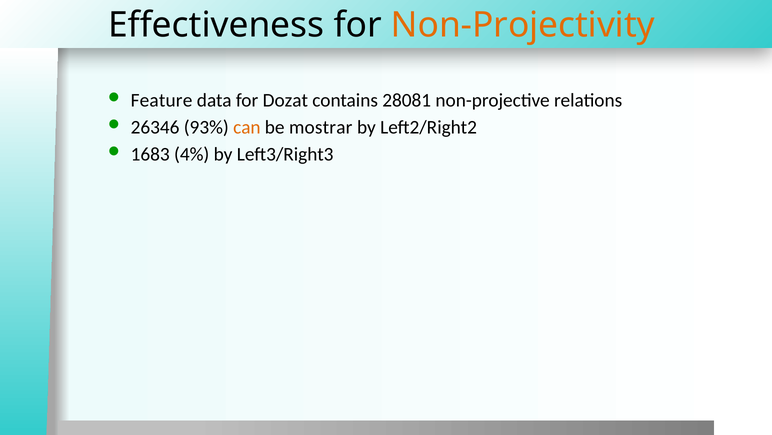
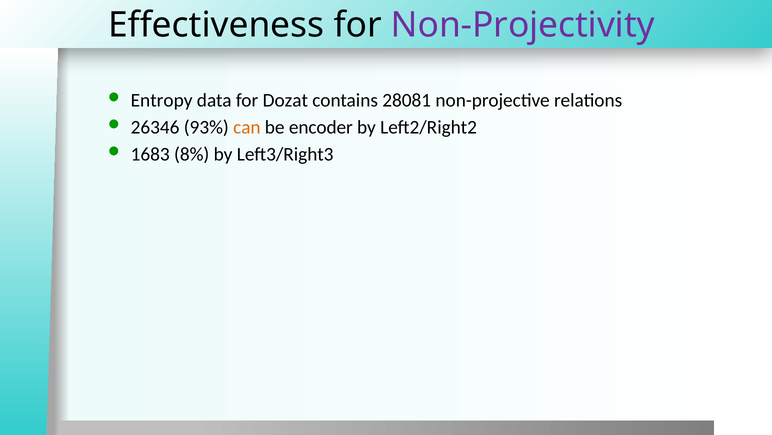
Non-Projectivity colour: orange -> purple
Feature: Feature -> Entropy
mostrar: mostrar -> encoder
4%: 4% -> 8%
